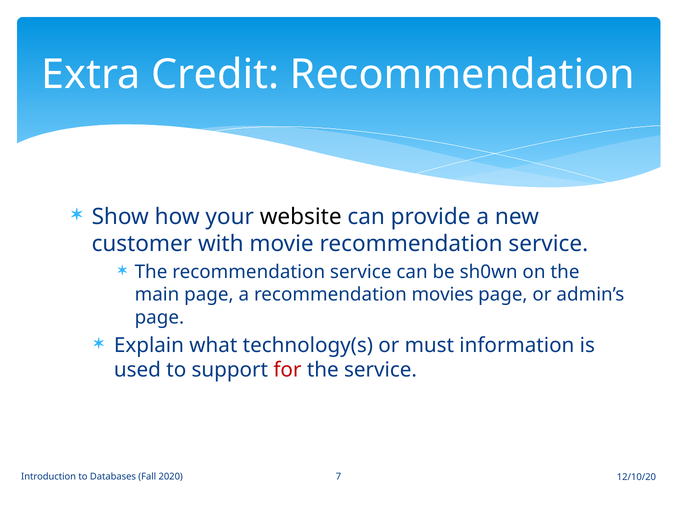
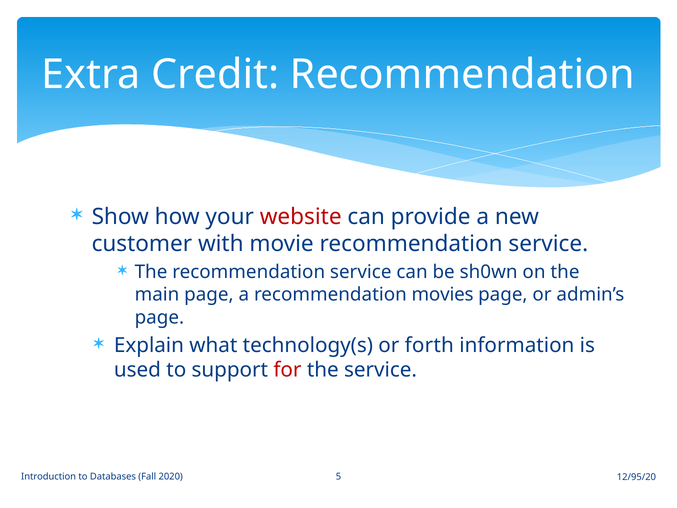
website colour: black -> red
must: must -> forth
7: 7 -> 5
12/10/20: 12/10/20 -> 12/95/20
